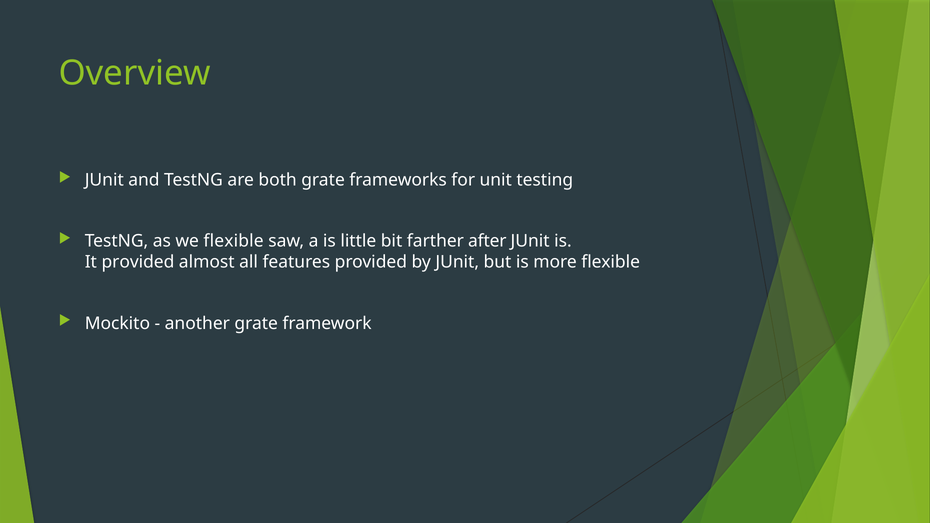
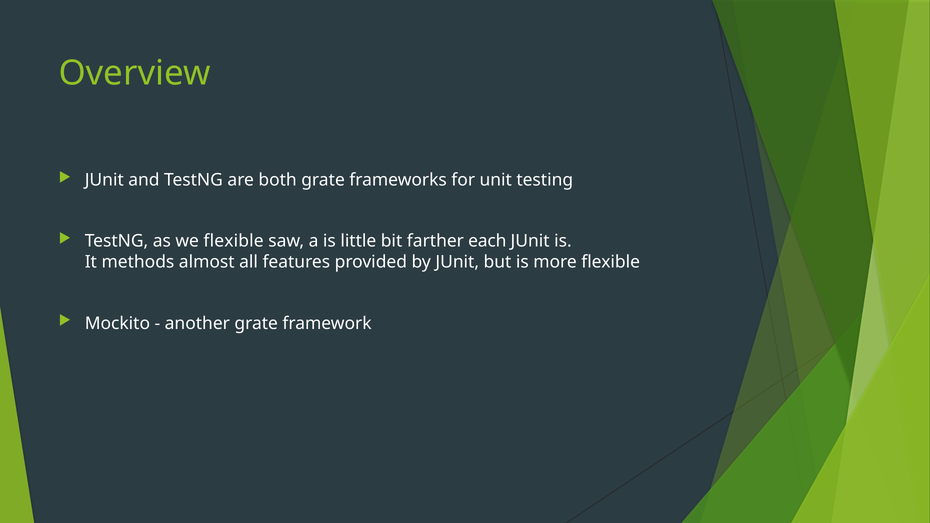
after: after -> each
It provided: provided -> methods
